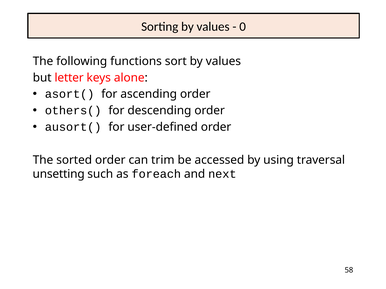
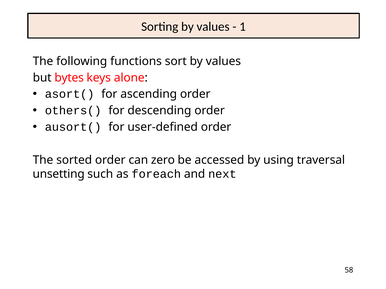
0: 0 -> 1
letter: letter -> bytes
trim: trim -> zero
